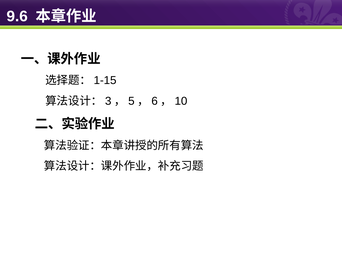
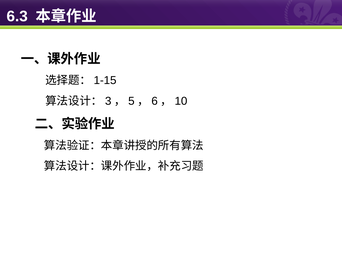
9.6: 9.6 -> 6.3
